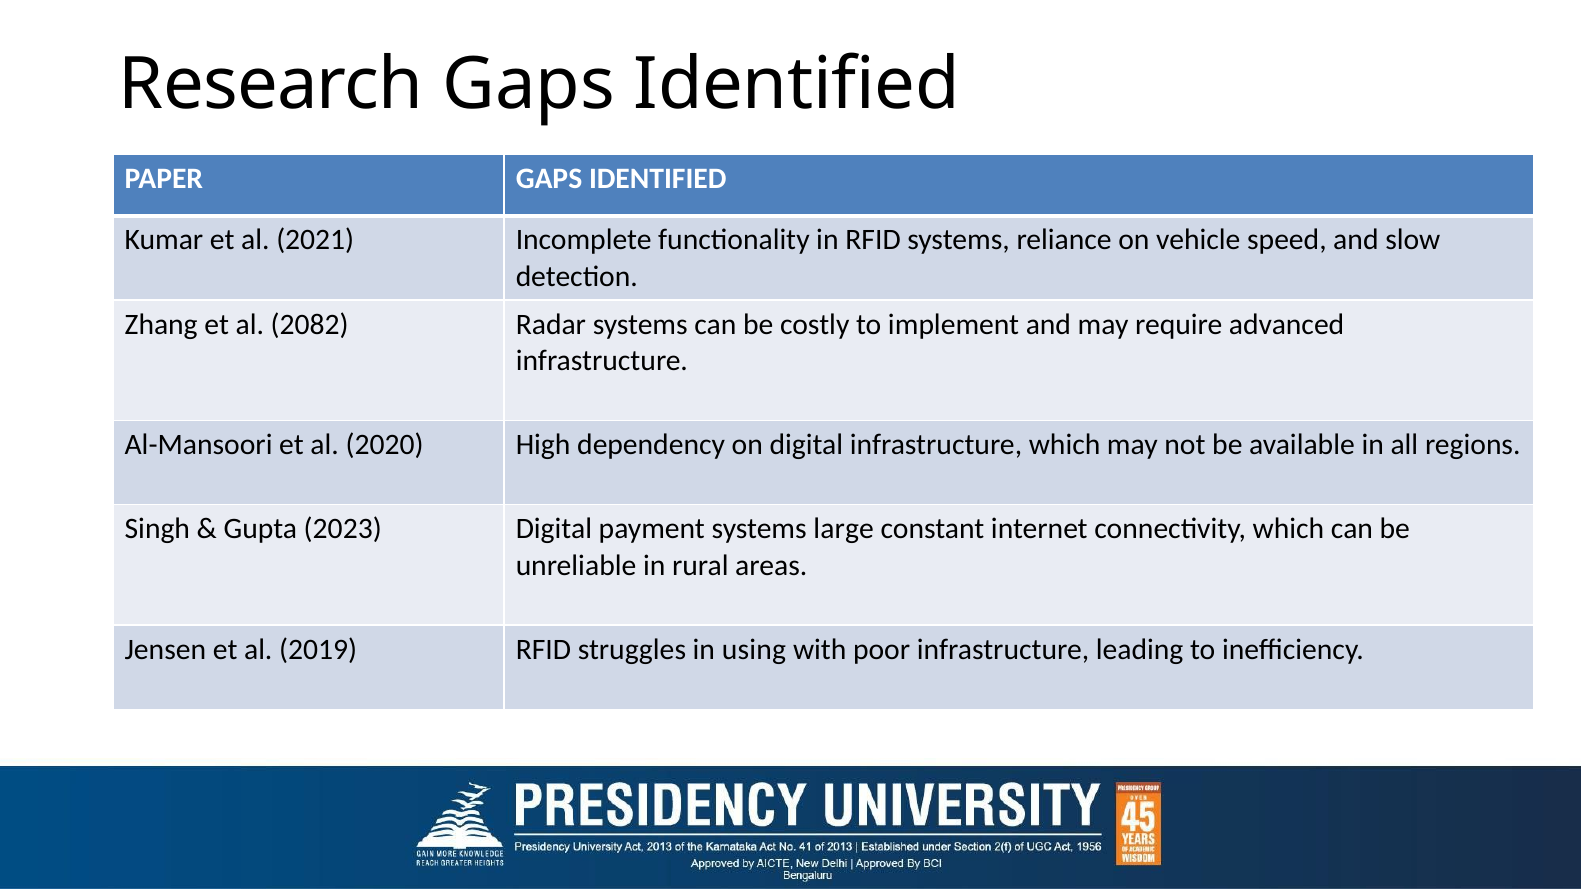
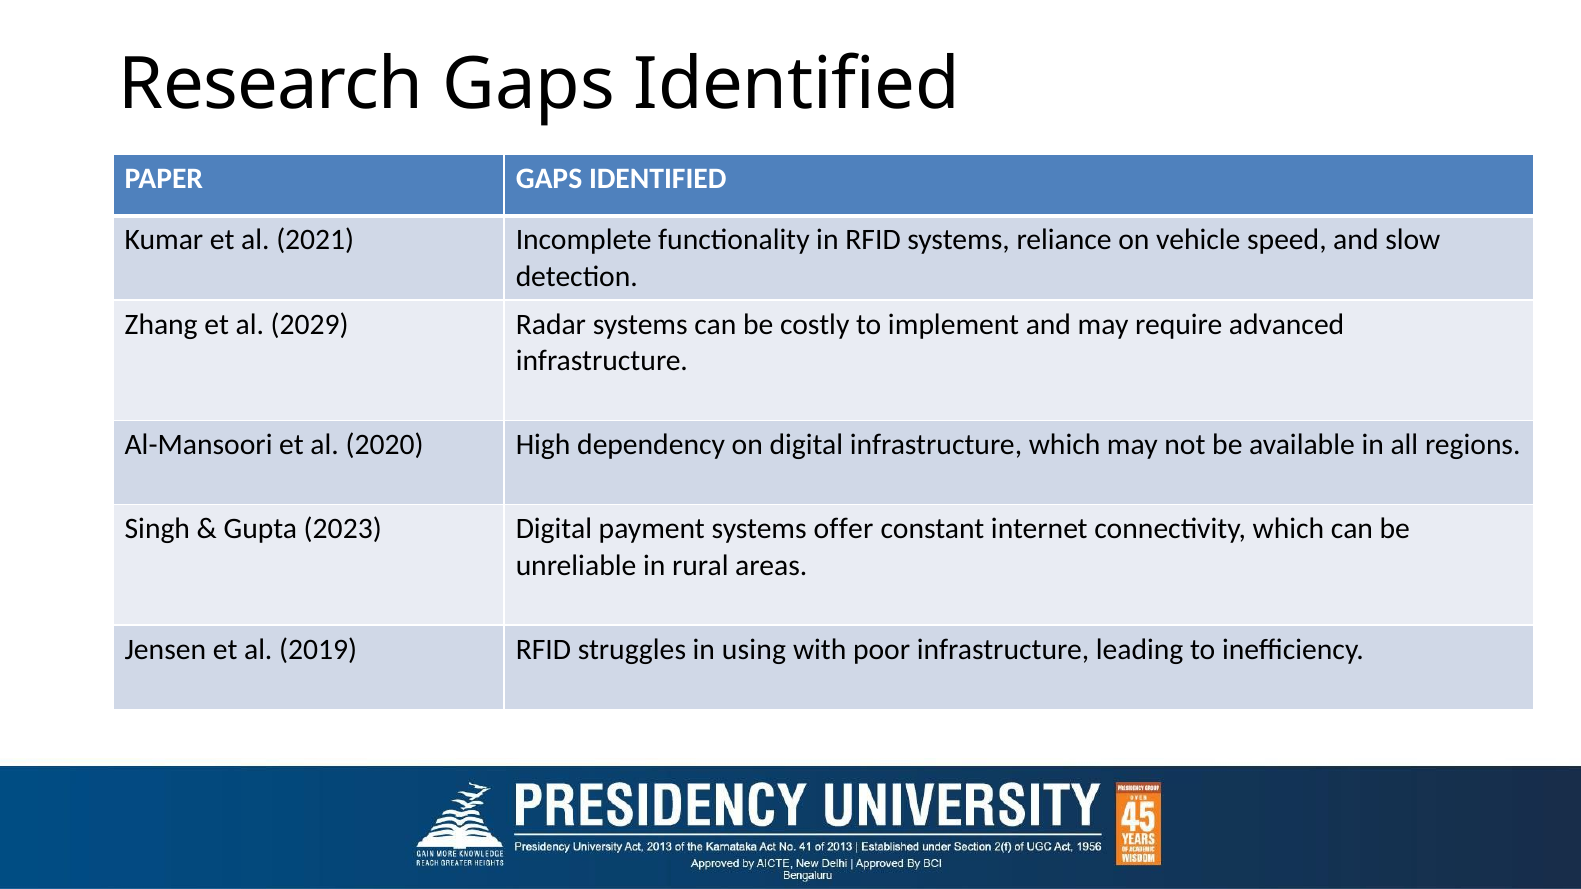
2082: 2082 -> 2029
large: large -> offer
